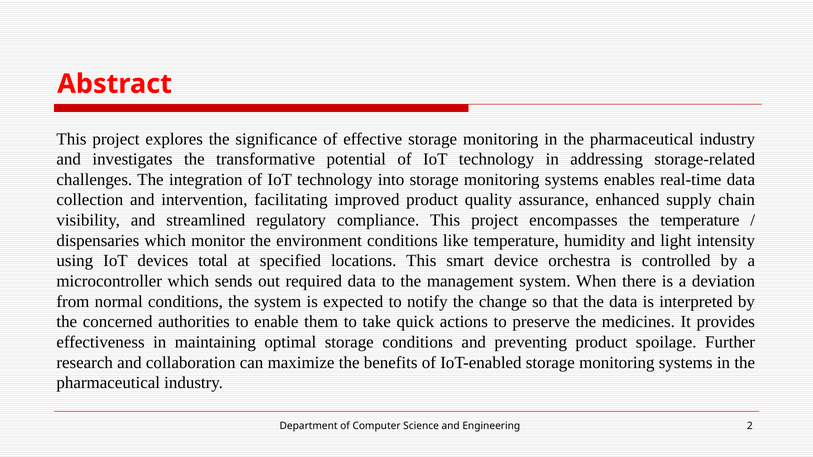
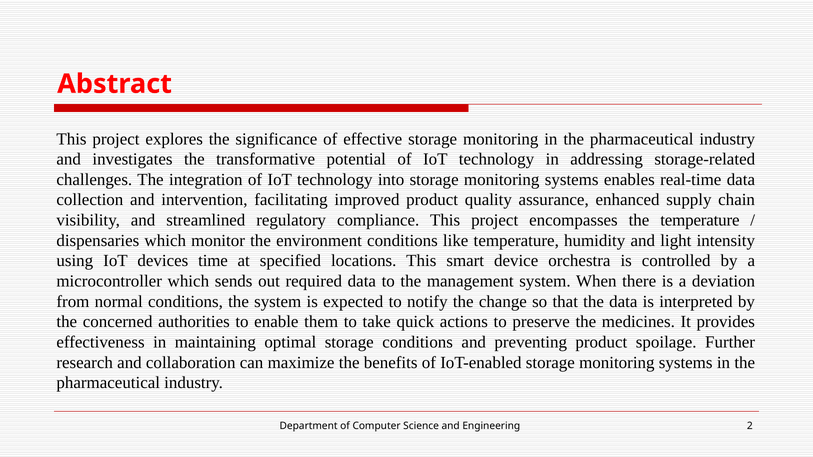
total: total -> time
